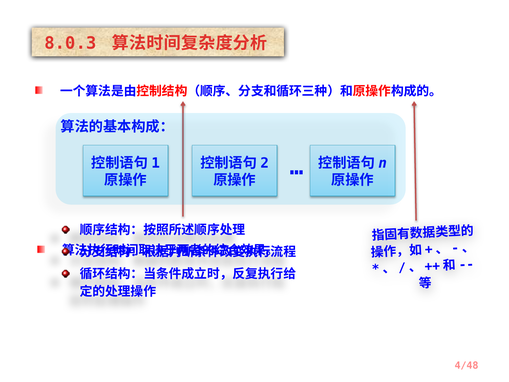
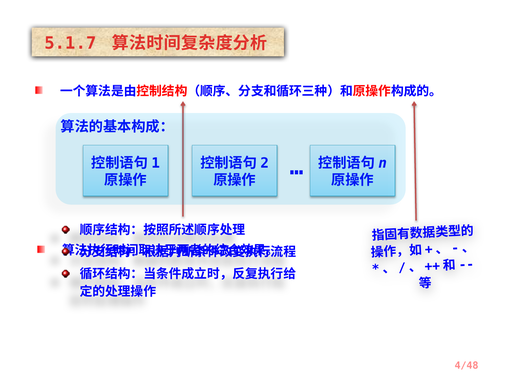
8.0.3: 8.0.3 -> 5.1.7
